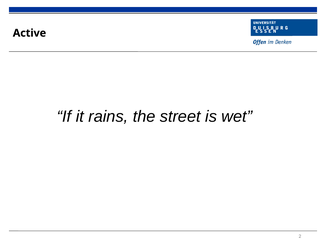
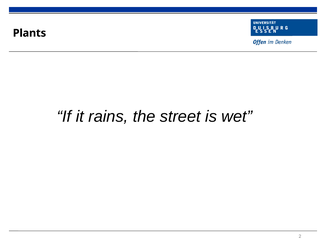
Active: Active -> Plants
